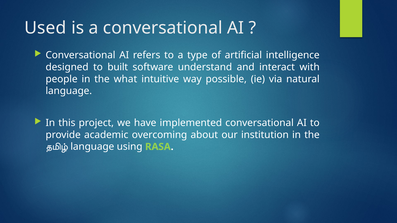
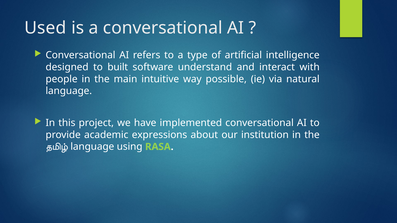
what: what -> main
overcoming: overcoming -> expressions
